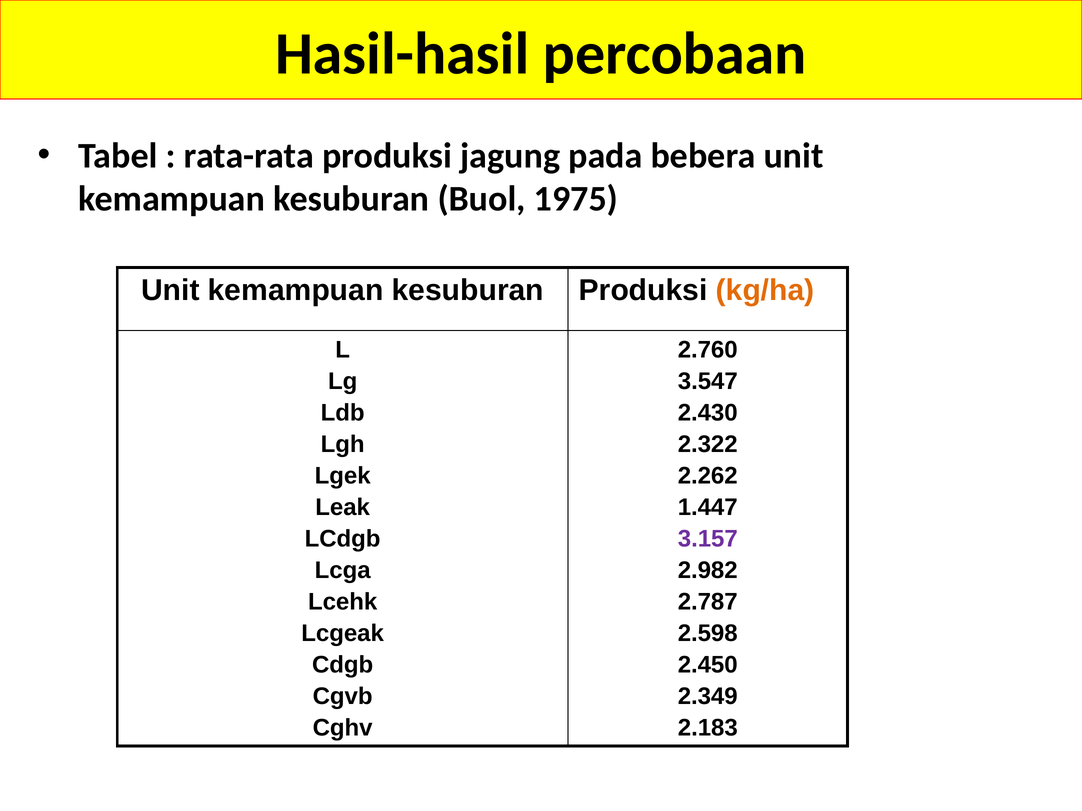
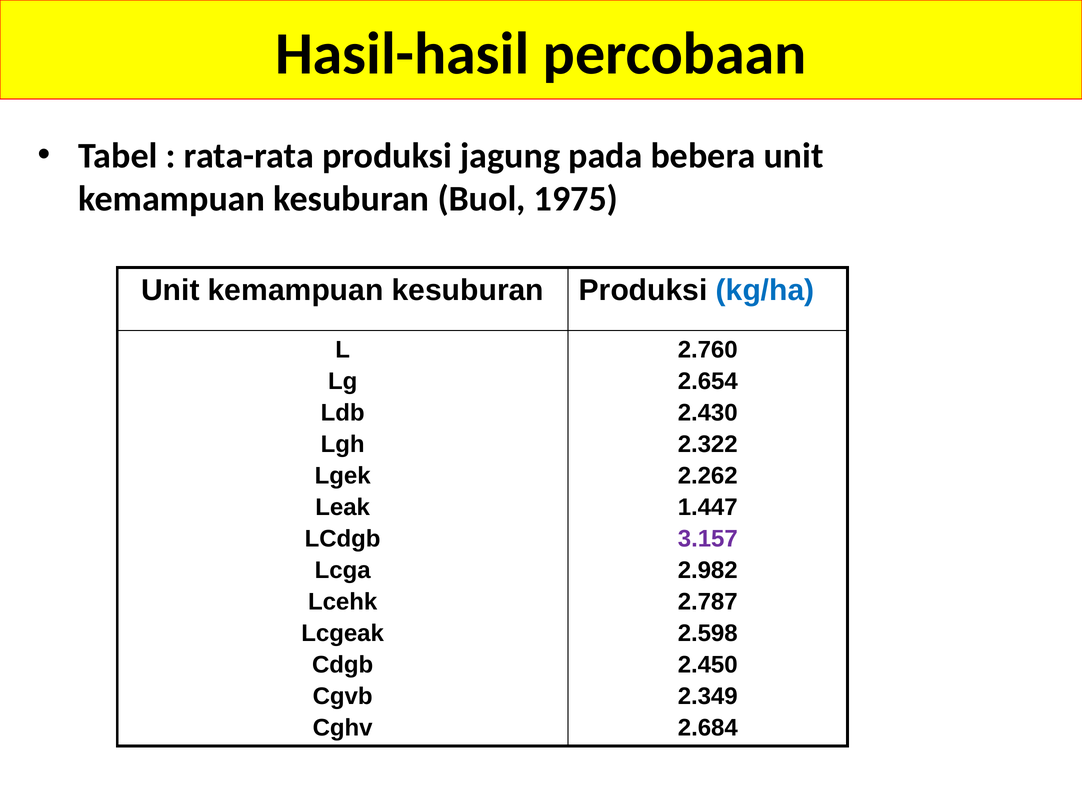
kg/ha colour: orange -> blue
3.547: 3.547 -> 2.654
2.183: 2.183 -> 2.684
